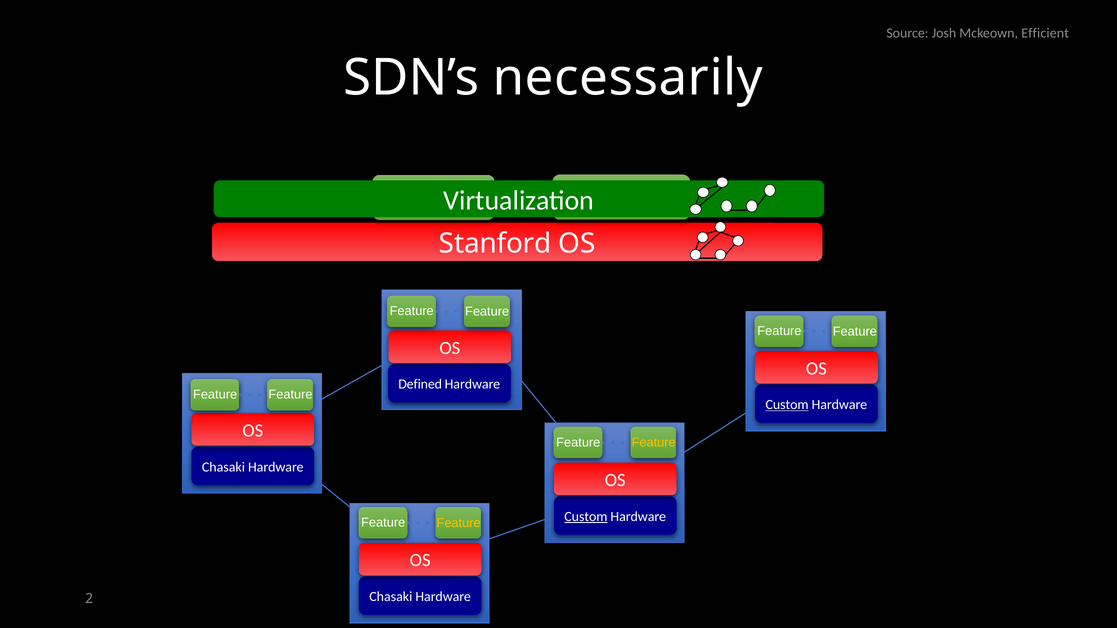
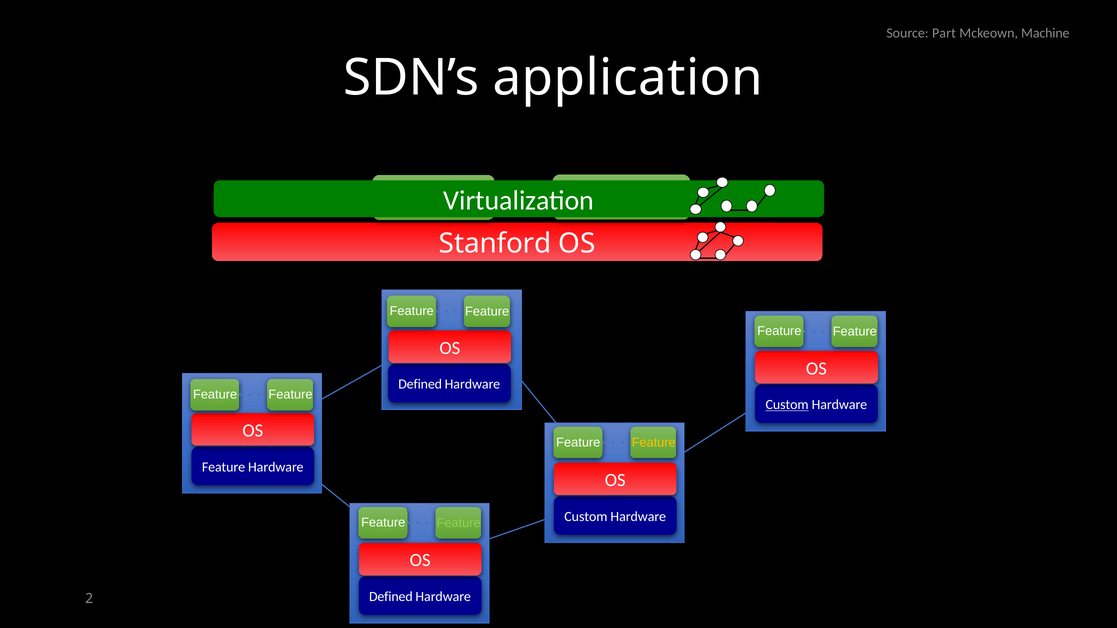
Josh: Josh -> Part
Efficient: Efficient -> Machine
necessarily: necessarily -> application
Chasaki at (223, 467): Chasaki -> Feature
Custom at (586, 517) underline: present -> none
Feature at (459, 523) colour: yellow -> light green
Chasaki at (391, 597): Chasaki -> Defined
